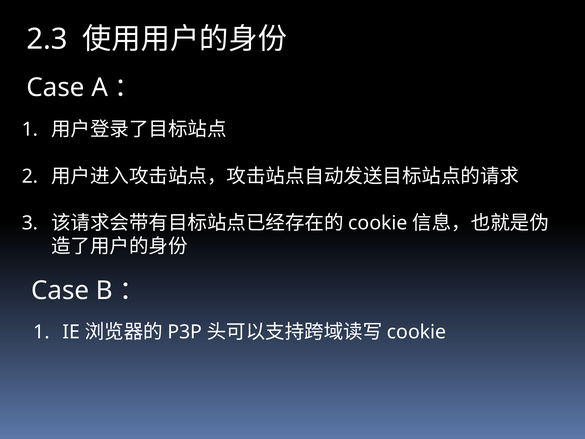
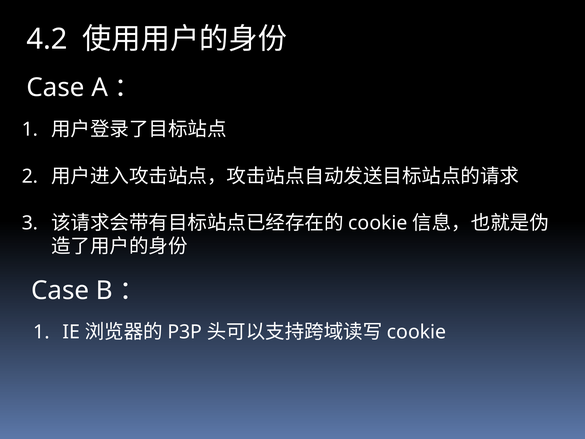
2.3: 2.3 -> 4.2
